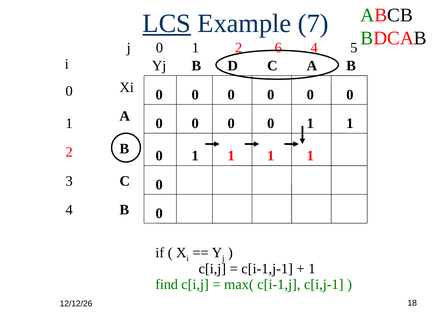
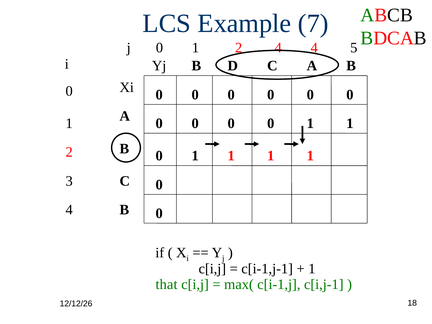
LCS underline: present -> none
2 6: 6 -> 4
find: find -> that
